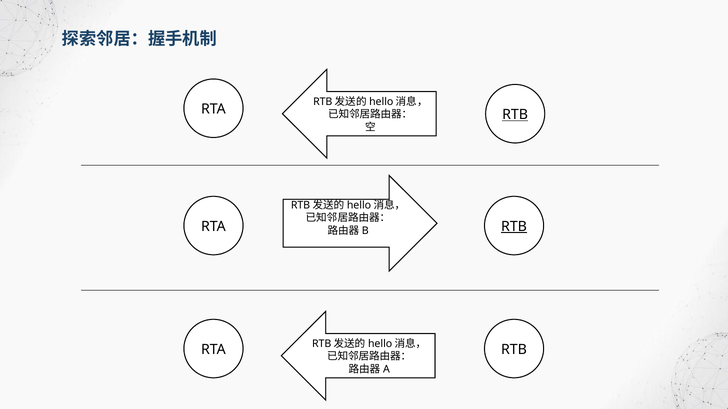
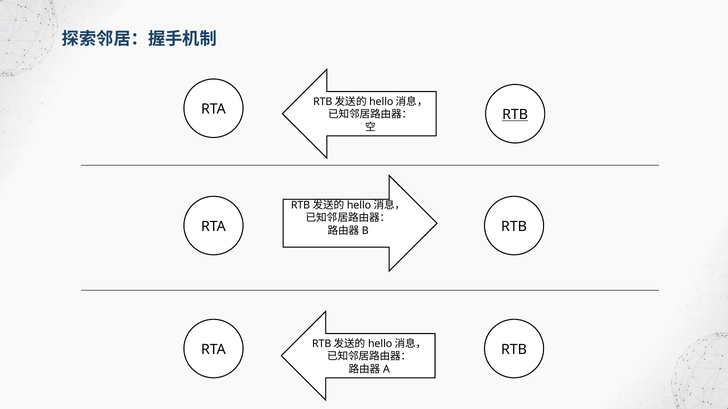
RTB at (514, 227) underline: present -> none
